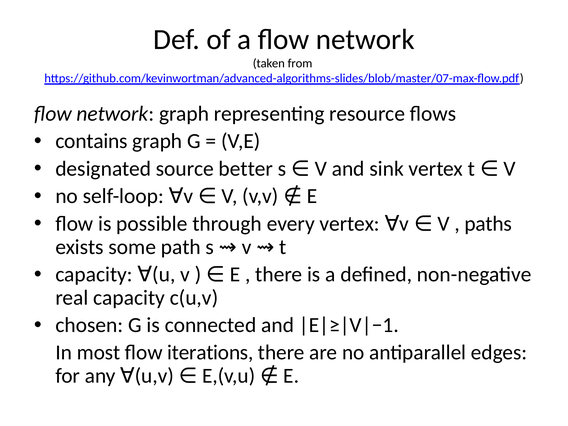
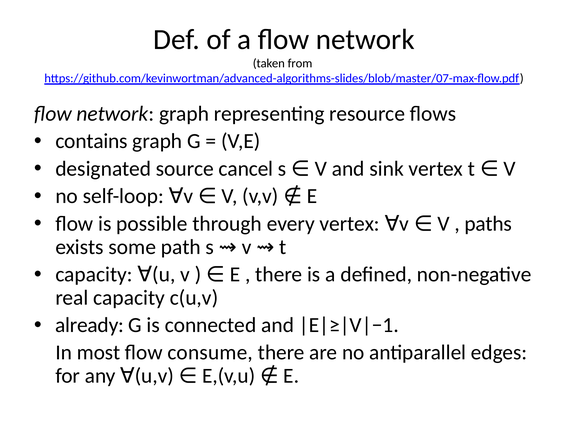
better: better -> cancel
chosen: chosen -> already
iterations: iterations -> consume
